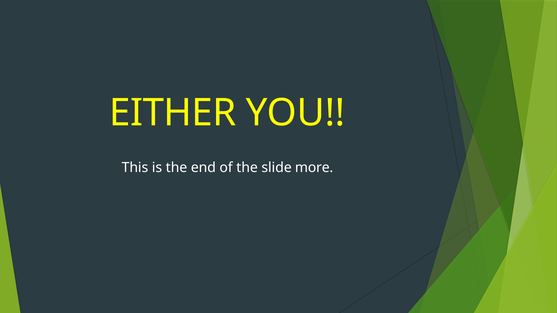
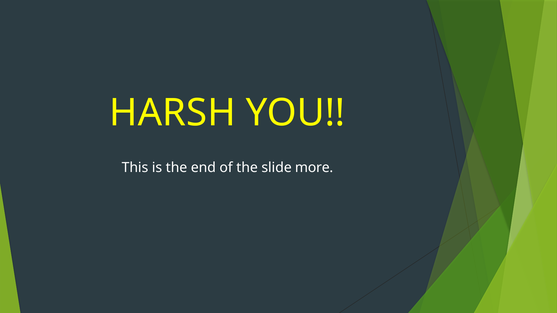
EITHER: EITHER -> HARSH
